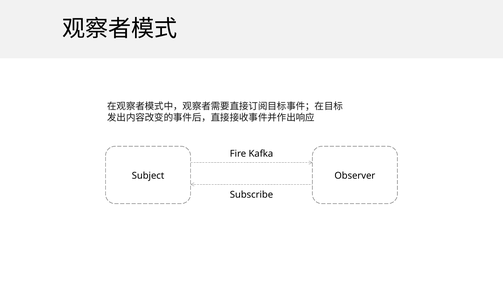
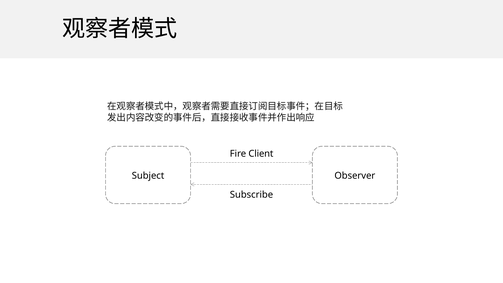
Kafka: Kafka -> Client
